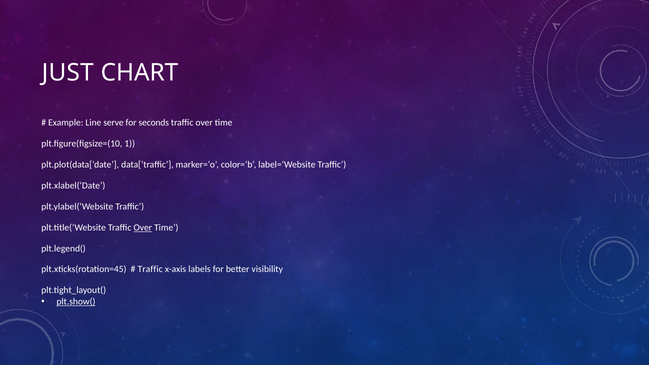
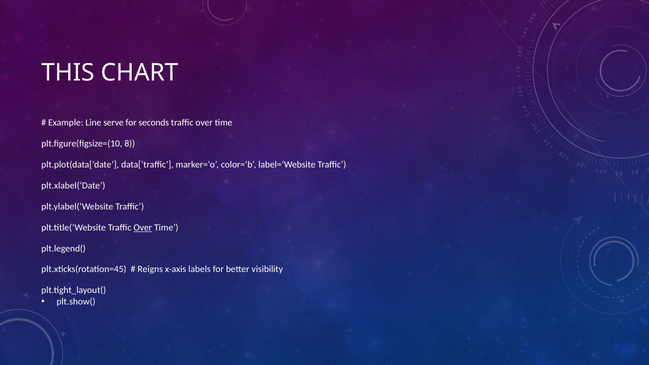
JUST: JUST -> THIS
1: 1 -> 8
Traffic at (150, 269): Traffic -> Reigns
plt.show( underline: present -> none
